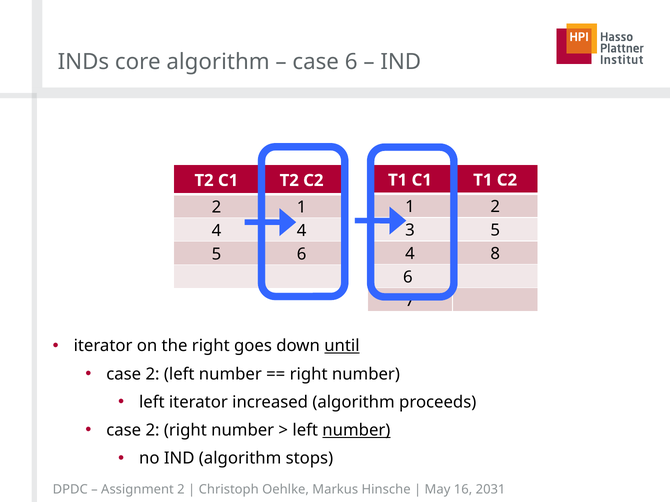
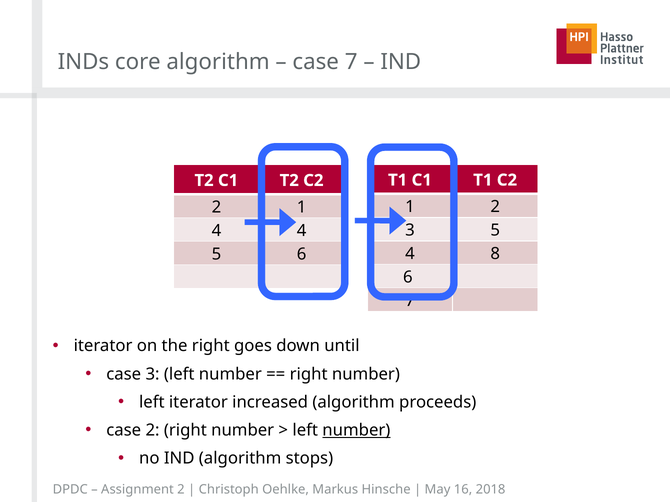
case 6: 6 -> 7
until underline: present -> none
2 at (153, 374): 2 -> 3
2031: 2031 -> 2018
